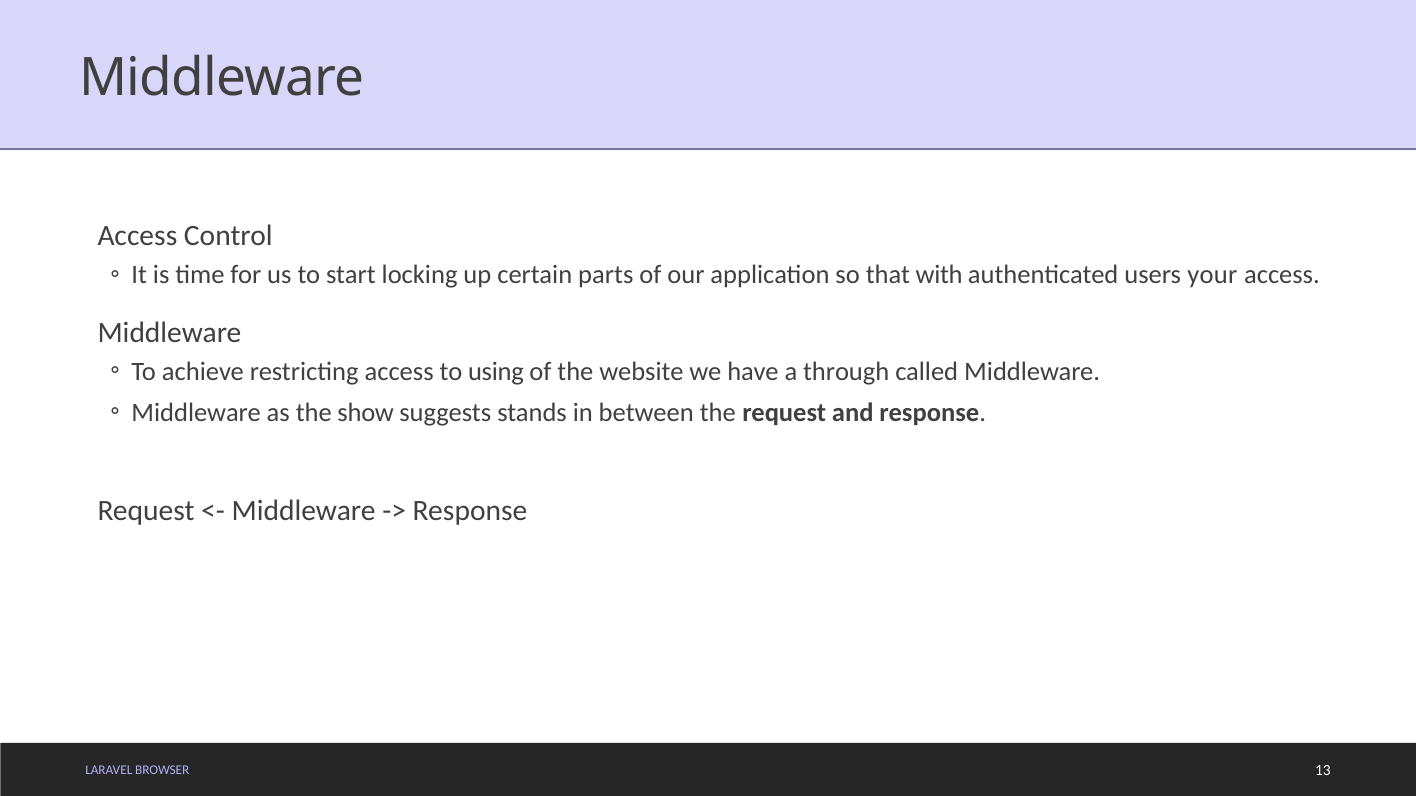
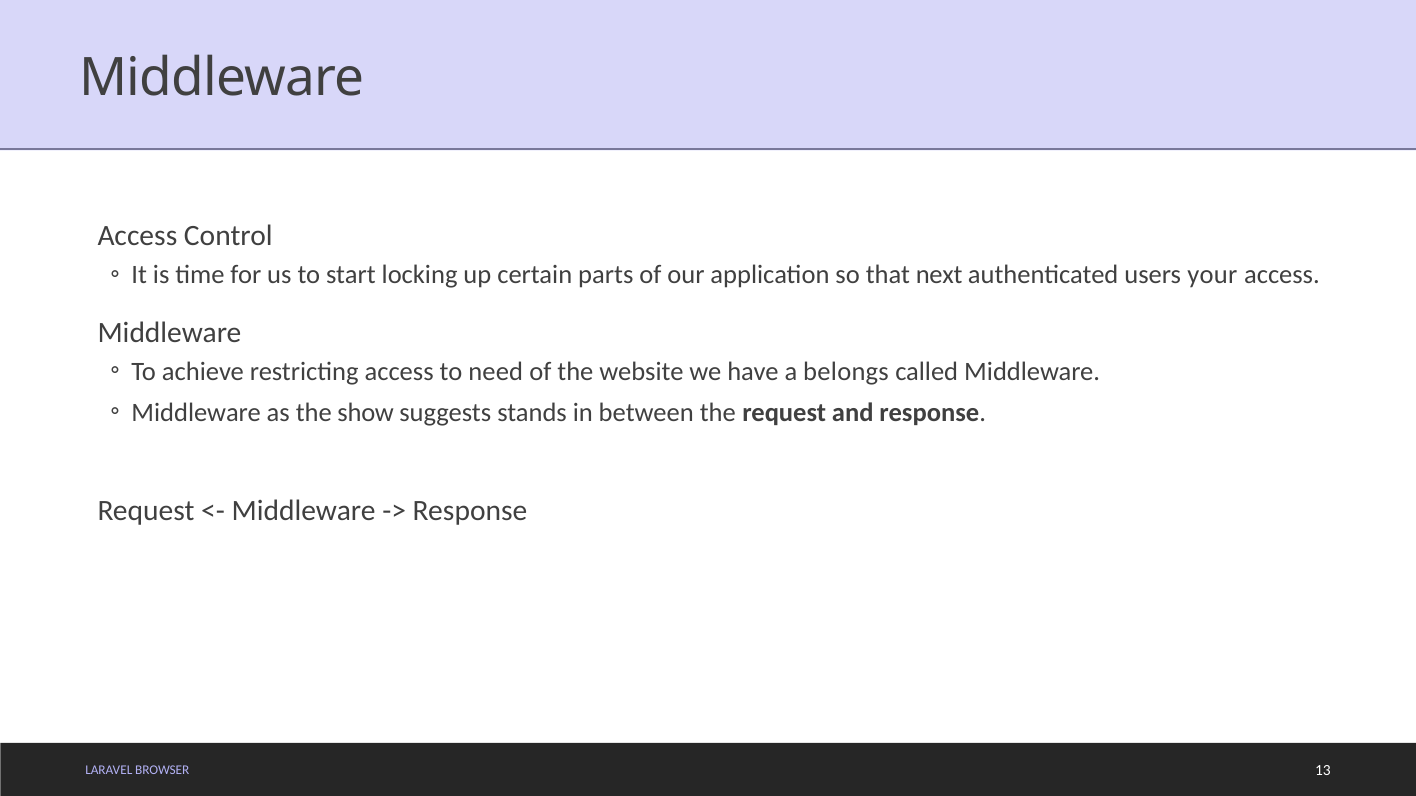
with: with -> next
using: using -> need
through: through -> belongs
